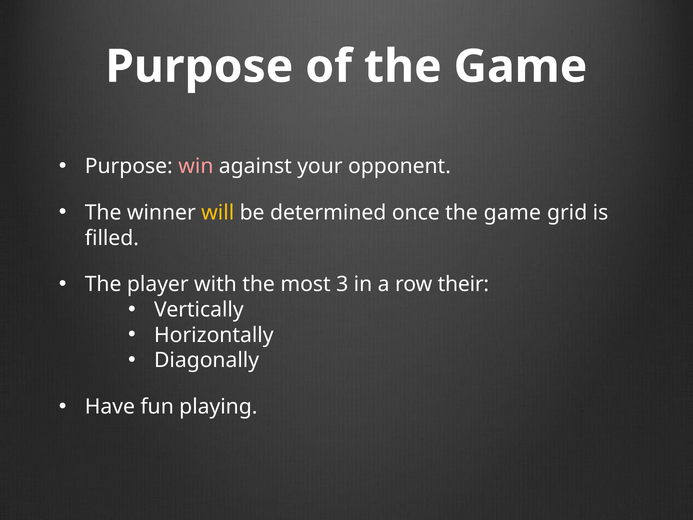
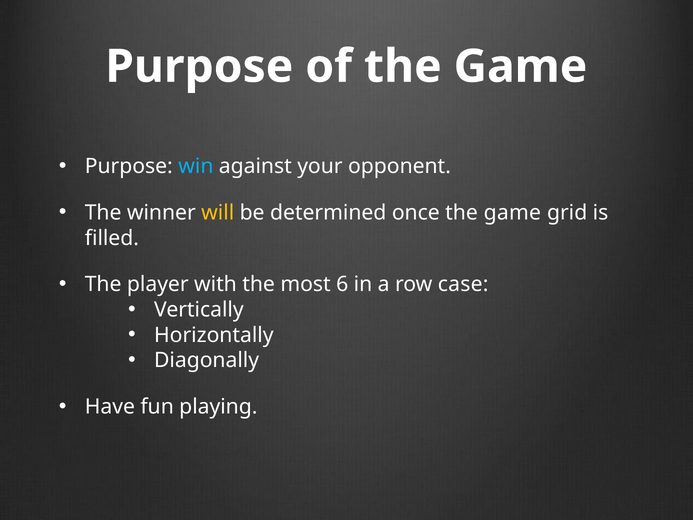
win colour: pink -> light blue
3: 3 -> 6
their: their -> case
